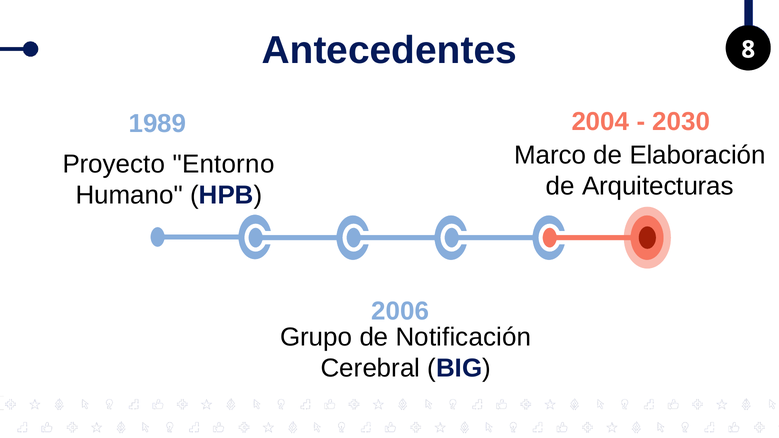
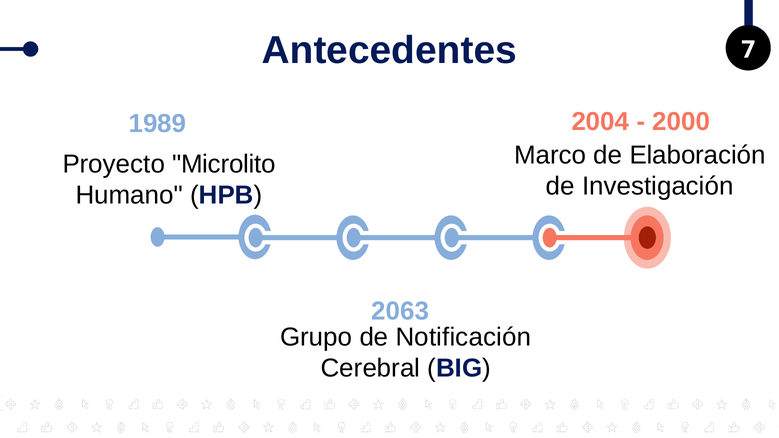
8: 8 -> 7
2030: 2030 -> 2000
Entorno: Entorno -> Microlito
Arquitecturas: Arquitecturas -> Investigación
2006: 2006 -> 2063
